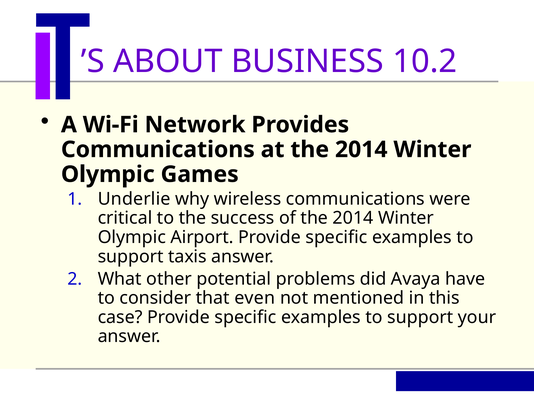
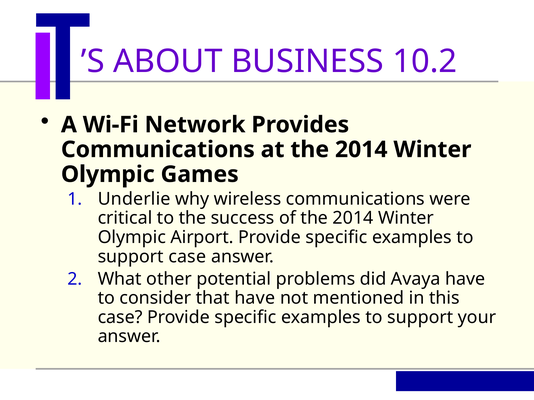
support taxis: taxis -> case
that even: even -> have
